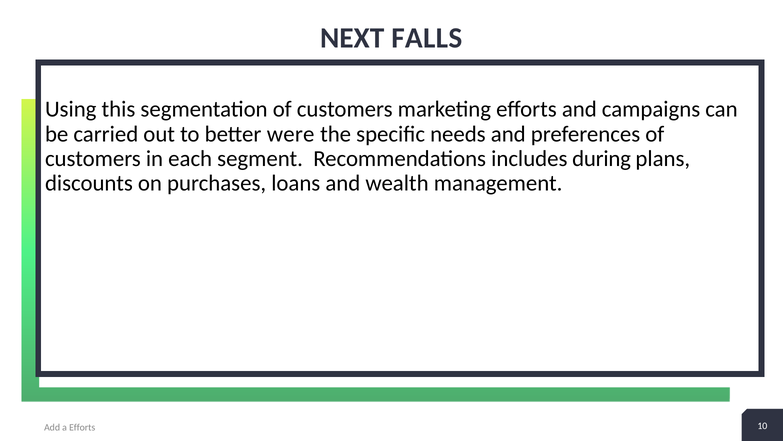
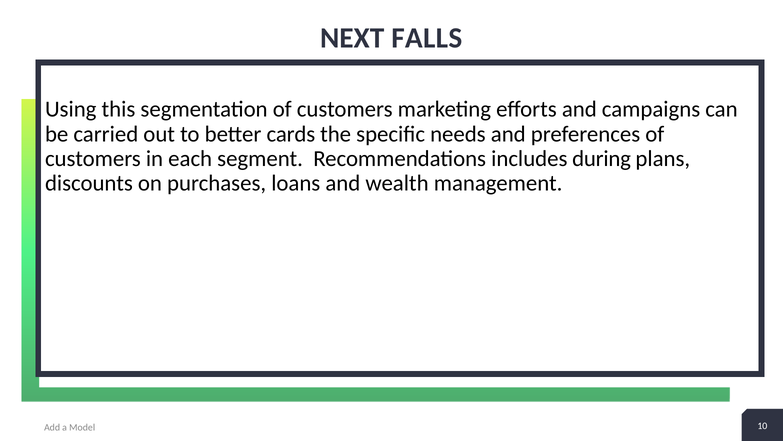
were: were -> cards
a Efforts: Efforts -> Model
